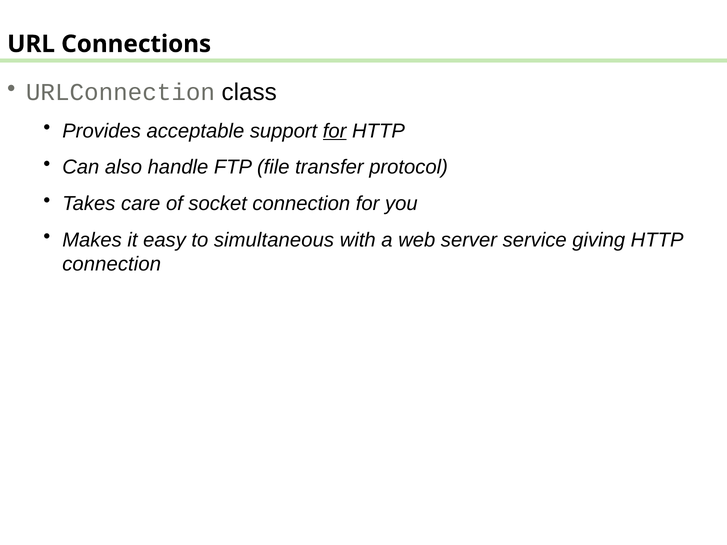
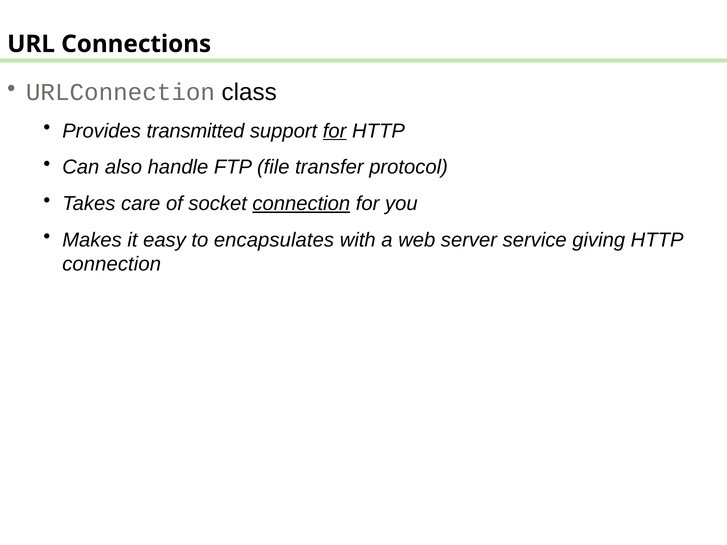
acceptable: acceptable -> transmitted
connection at (301, 204) underline: none -> present
simultaneous: simultaneous -> encapsulates
